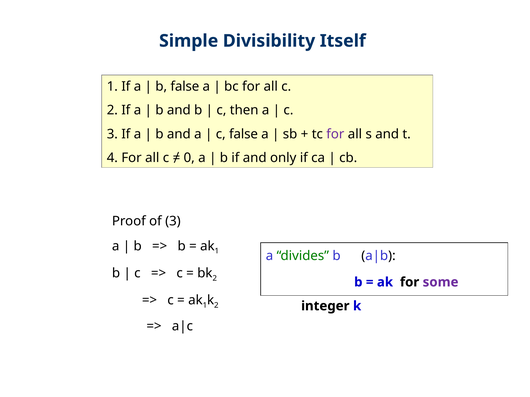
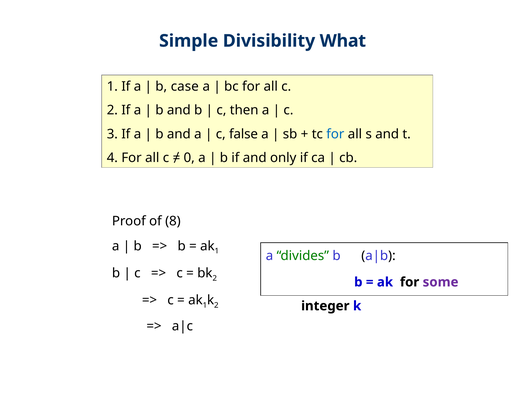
Itself: Itself -> What
b false: false -> case
for at (335, 134) colour: purple -> blue
of 3: 3 -> 8
